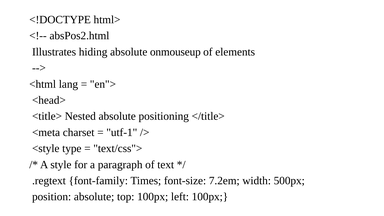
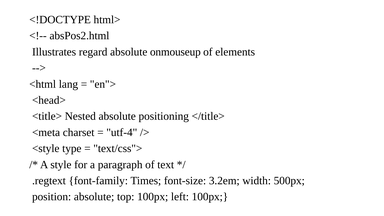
hiding: hiding -> regard
utf-1: utf-1 -> utf-4
7.2em: 7.2em -> 3.2em
